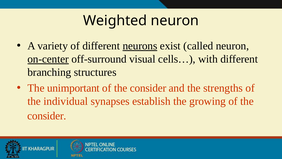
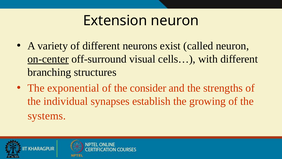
Weighted: Weighted -> Extension
neurons underline: present -> none
unimportant: unimportant -> exponential
consider at (47, 116): consider -> systems
